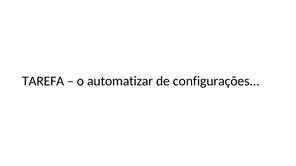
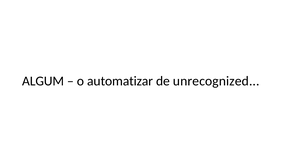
TAREFA: TAREFA -> ALGUM
configurações: configurações -> unrecognized
